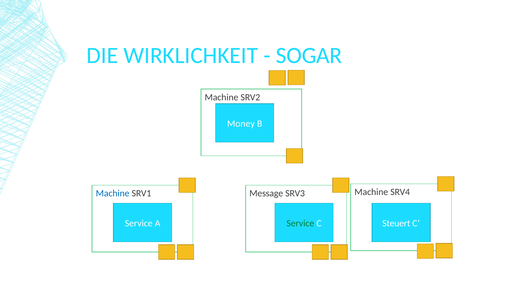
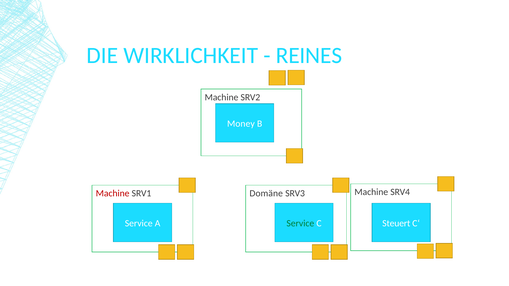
SOGAR: SOGAR -> REINES
Machine at (113, 194) colour: blue -> red
Message: Message -> Domäne
